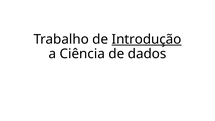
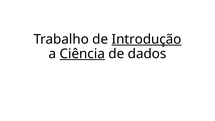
Ciência underline: none -> present
